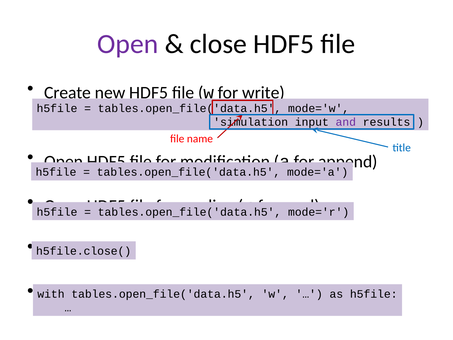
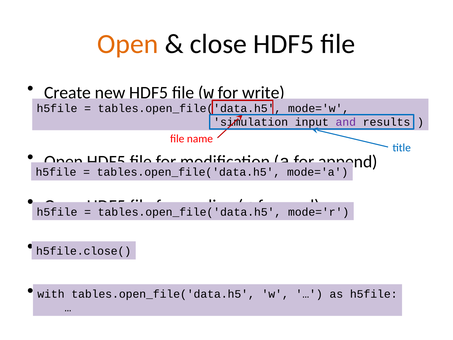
Open at (128, 44) colour: purple -> orange
